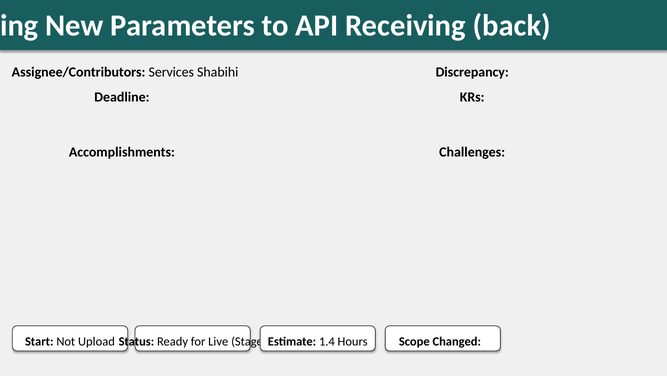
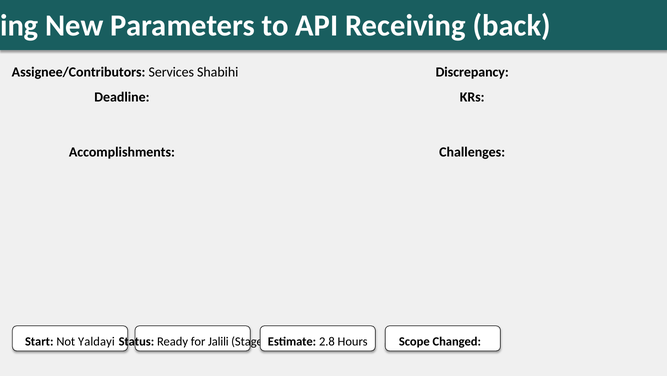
Upload: Upload -> Yaldayi
Live: Live -> Jalili
1.4: 1.4 -> 2.8
